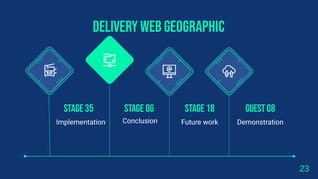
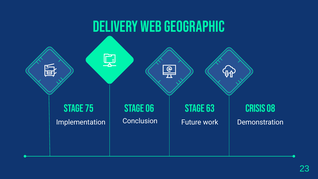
18: 18 -> 63
35: 35 -> 75
Guest: Guest -> Crisis
